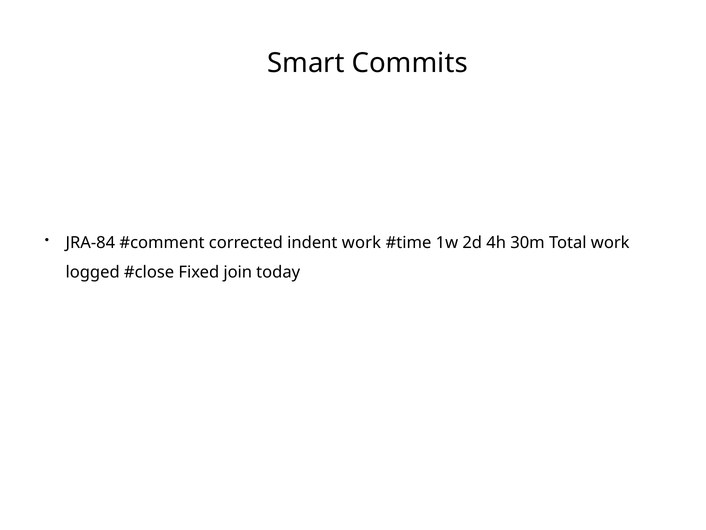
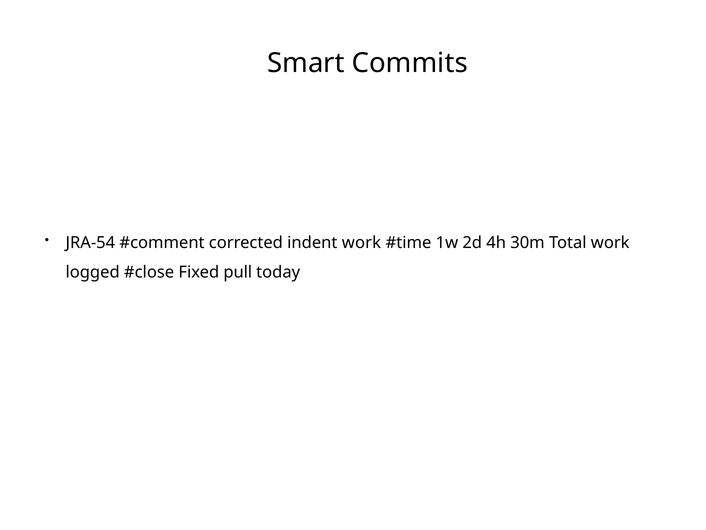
JRA-84: JRA-84 -> JRA-54
join: join -> pull
